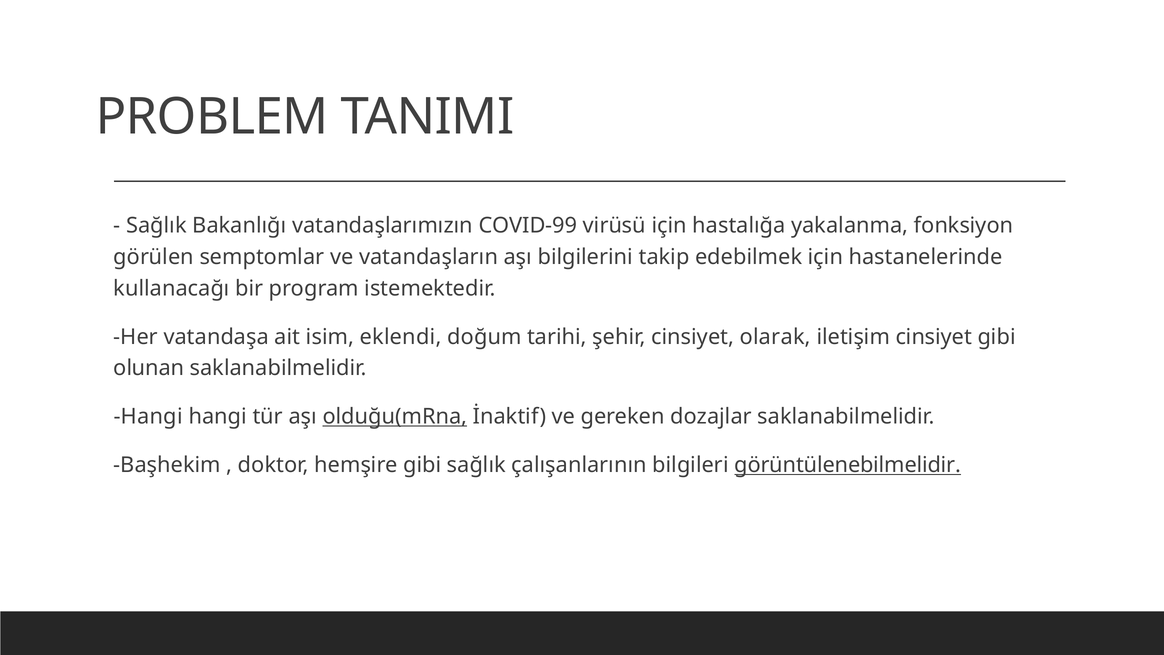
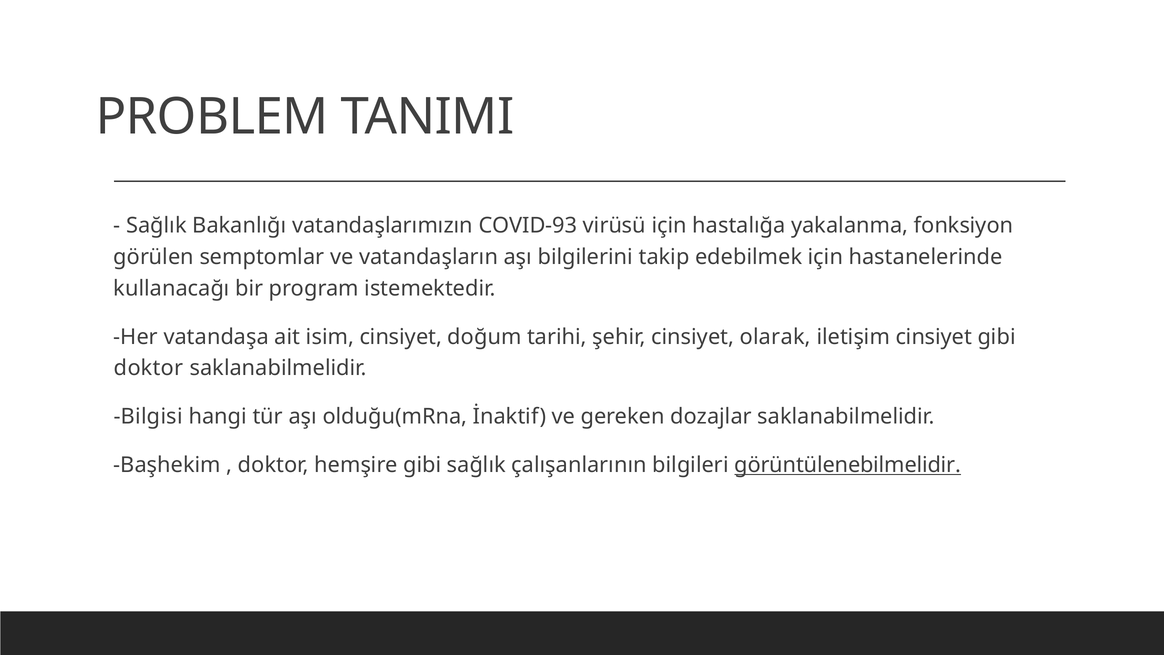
COVID-99: COVID-99 -> COVID-93
isim eklendi: eklendi -> cinsiyet
olunan at (149, 368): olunan -> doktor
Hangi at (148, 417): Hangi -> Bilgisi
olduğu(mRna underline: present -> none
